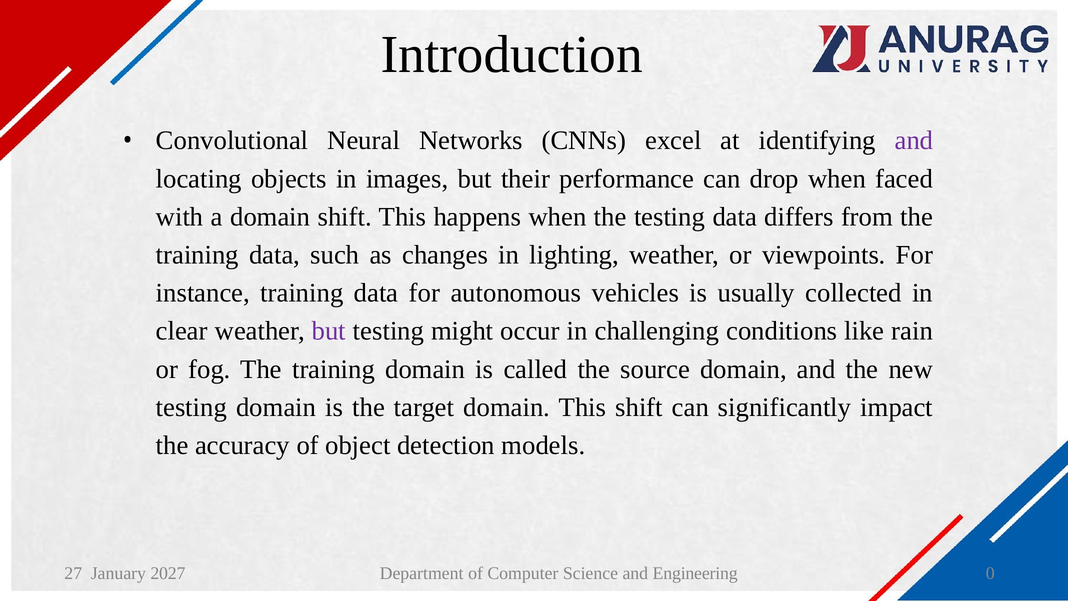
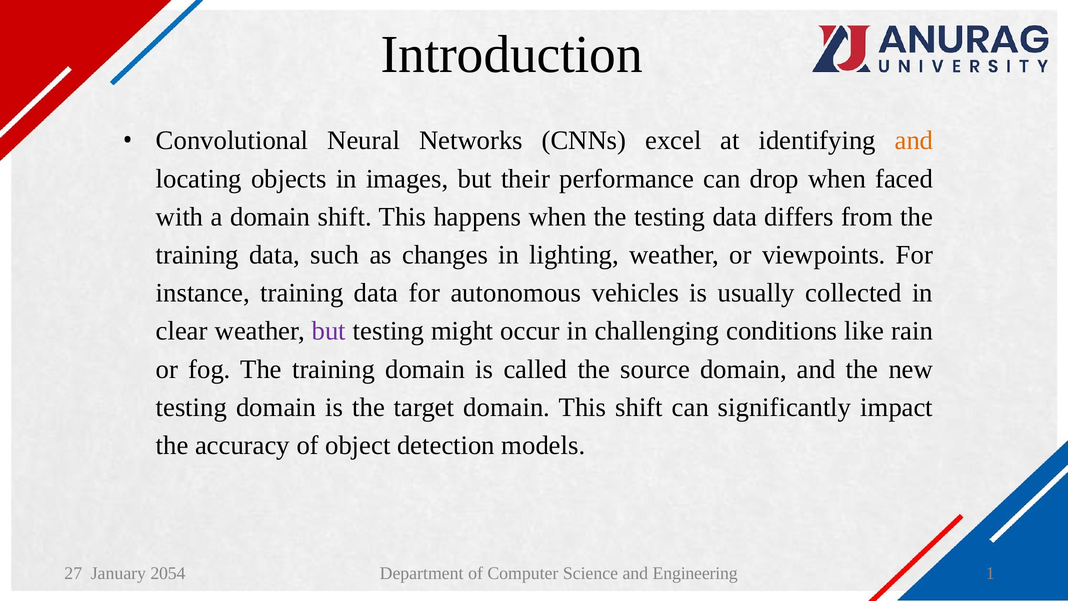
and at (914, 141) colour: purple -> orange
2027: 2027 -> 2054
0: 0 -> 1
